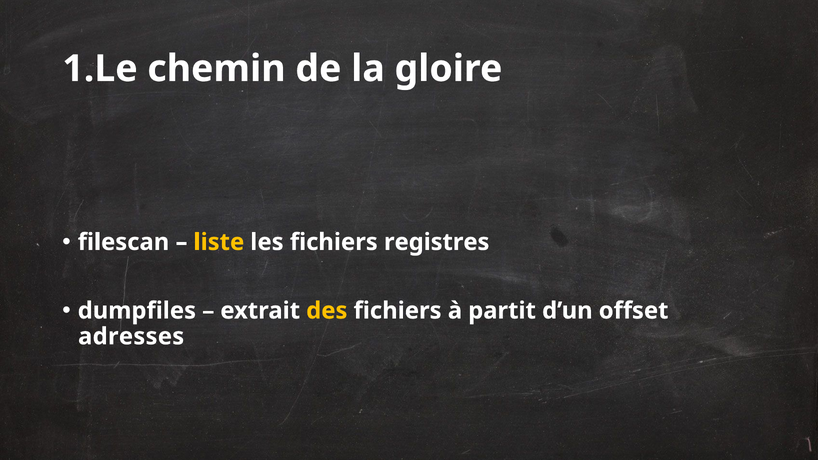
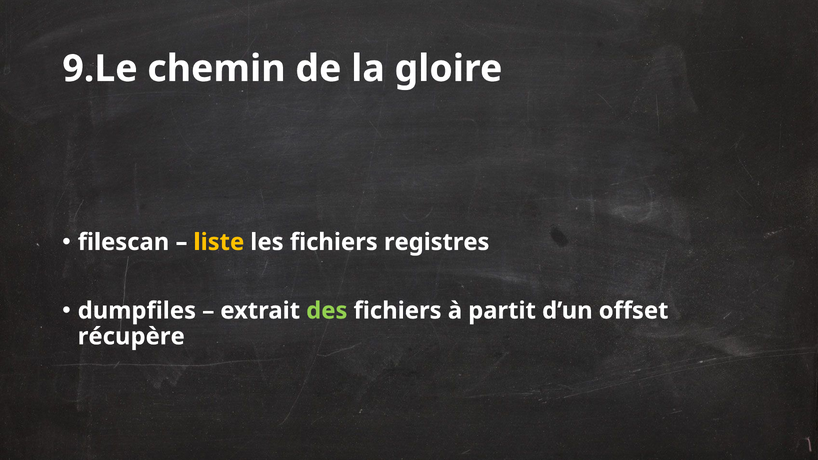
1.Le: 1.Le -> 9.Le
des colour: yellow -> light green
adresses: adresses -> récupère
